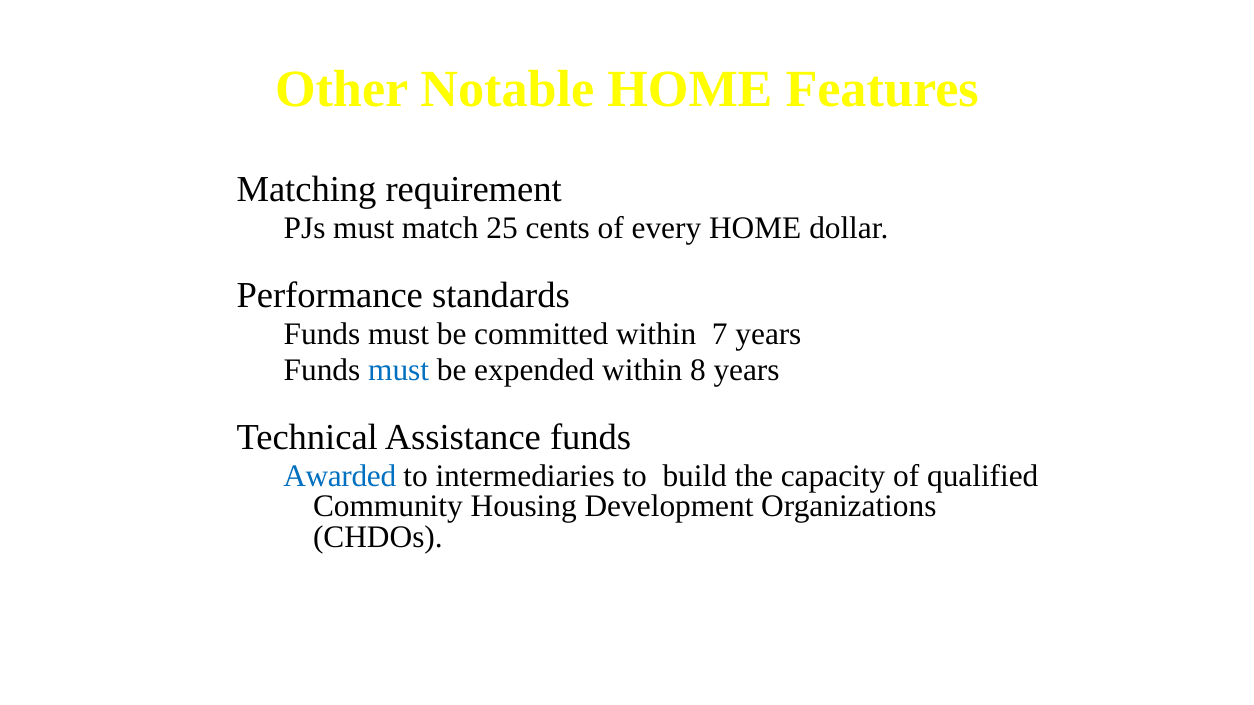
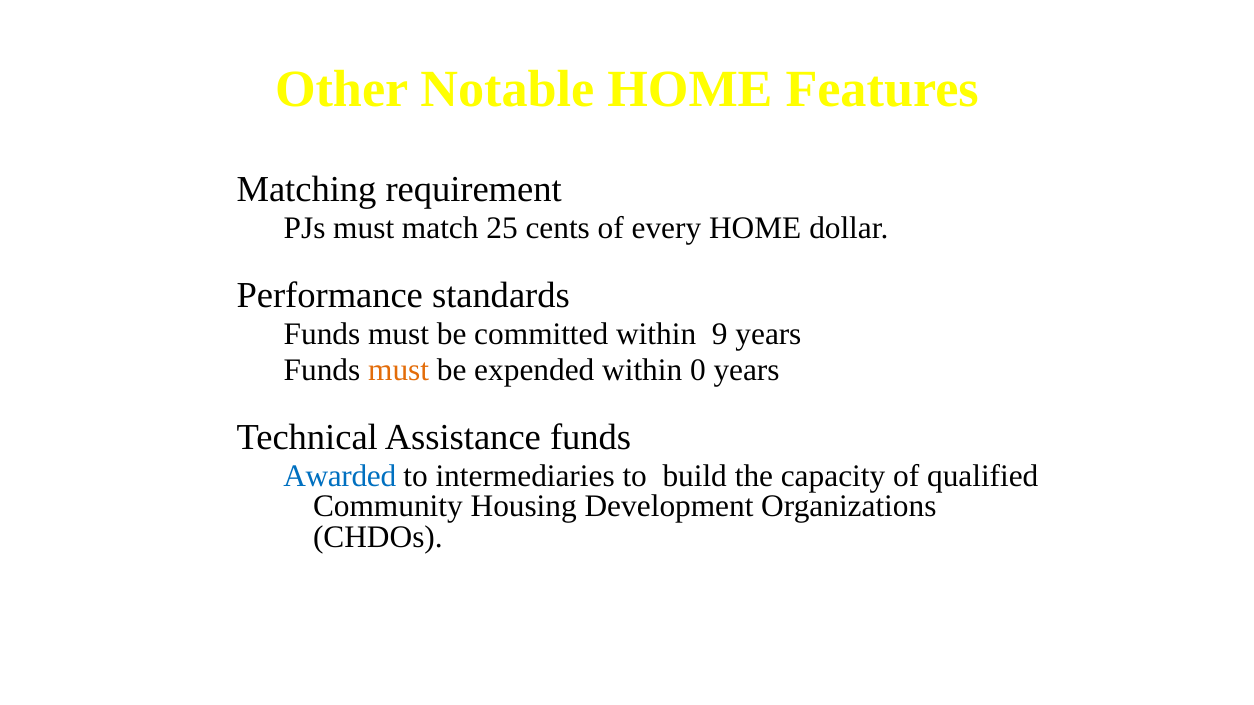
7: 7 -> 9
must at (399, 371) colour: blue -> orange
8: 8 -> 0
